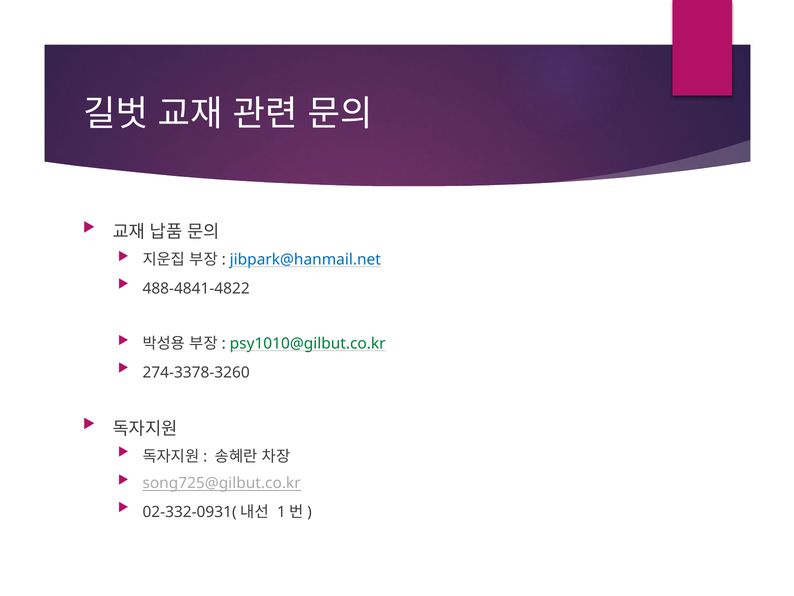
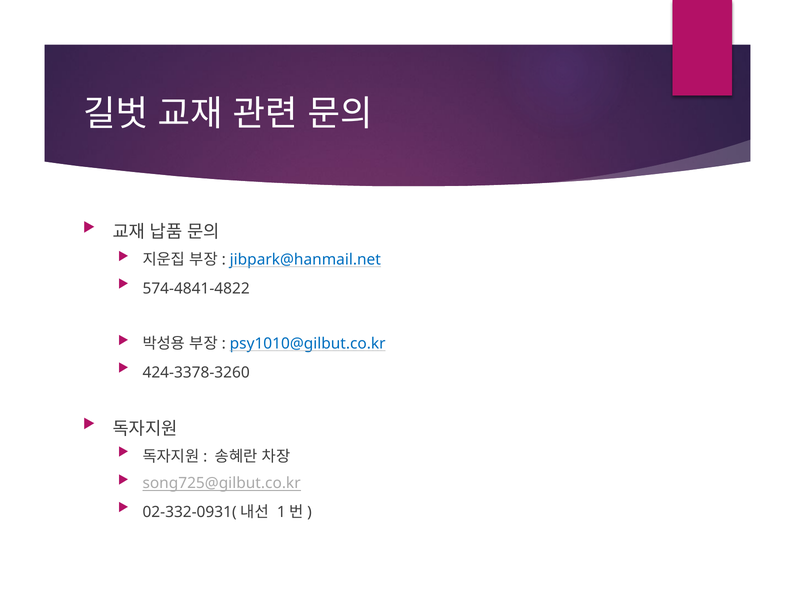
488-4841-4822: 488-4841-4822 -> 574-4841-4822
psy1010@gilbut.co.kr colour: green -> blue
274-3378-3260: 274-3378-3260 -> 424-3378-3260
